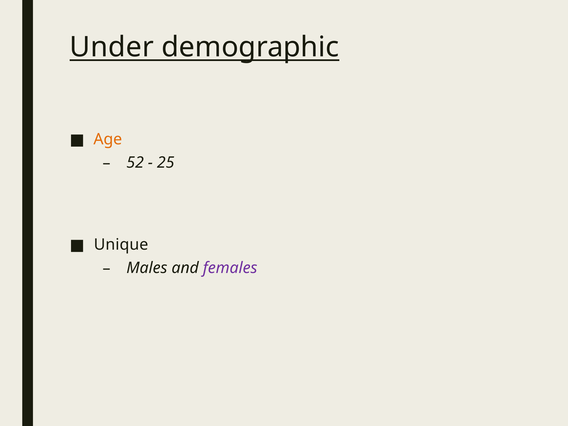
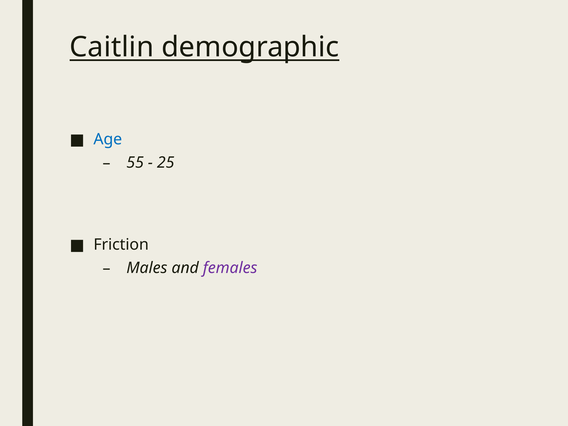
Under: Under -> Caitlin
Age colour: orange -> blue
52: 52 -> 55
Unique: Unique -> Friction
